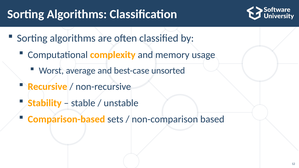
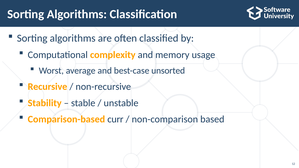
sets: sets -> curr
